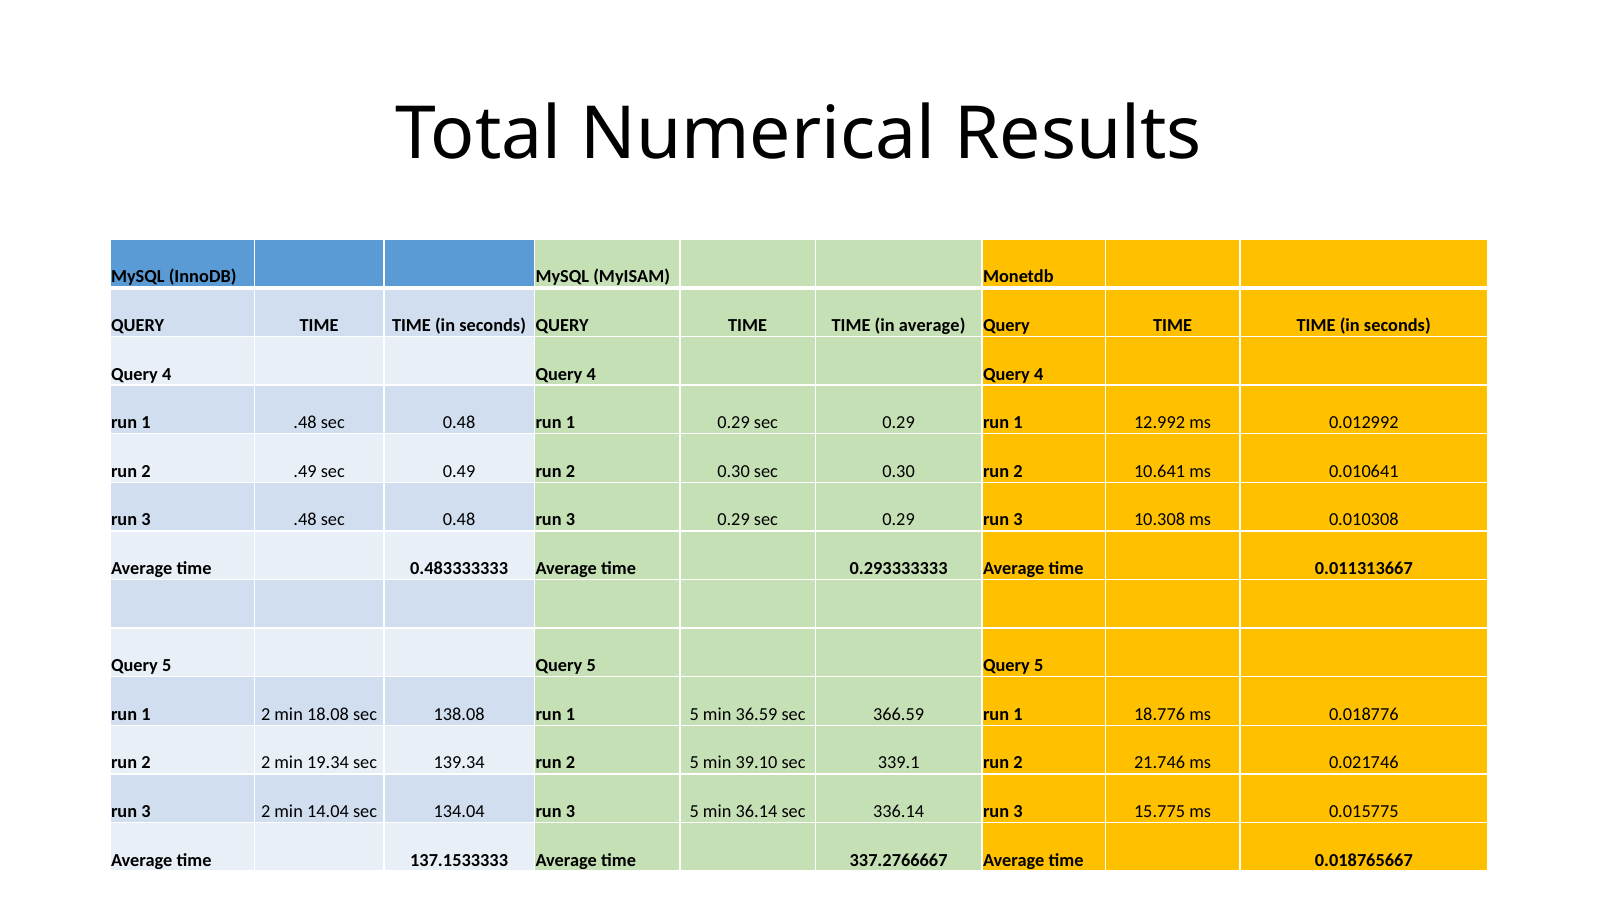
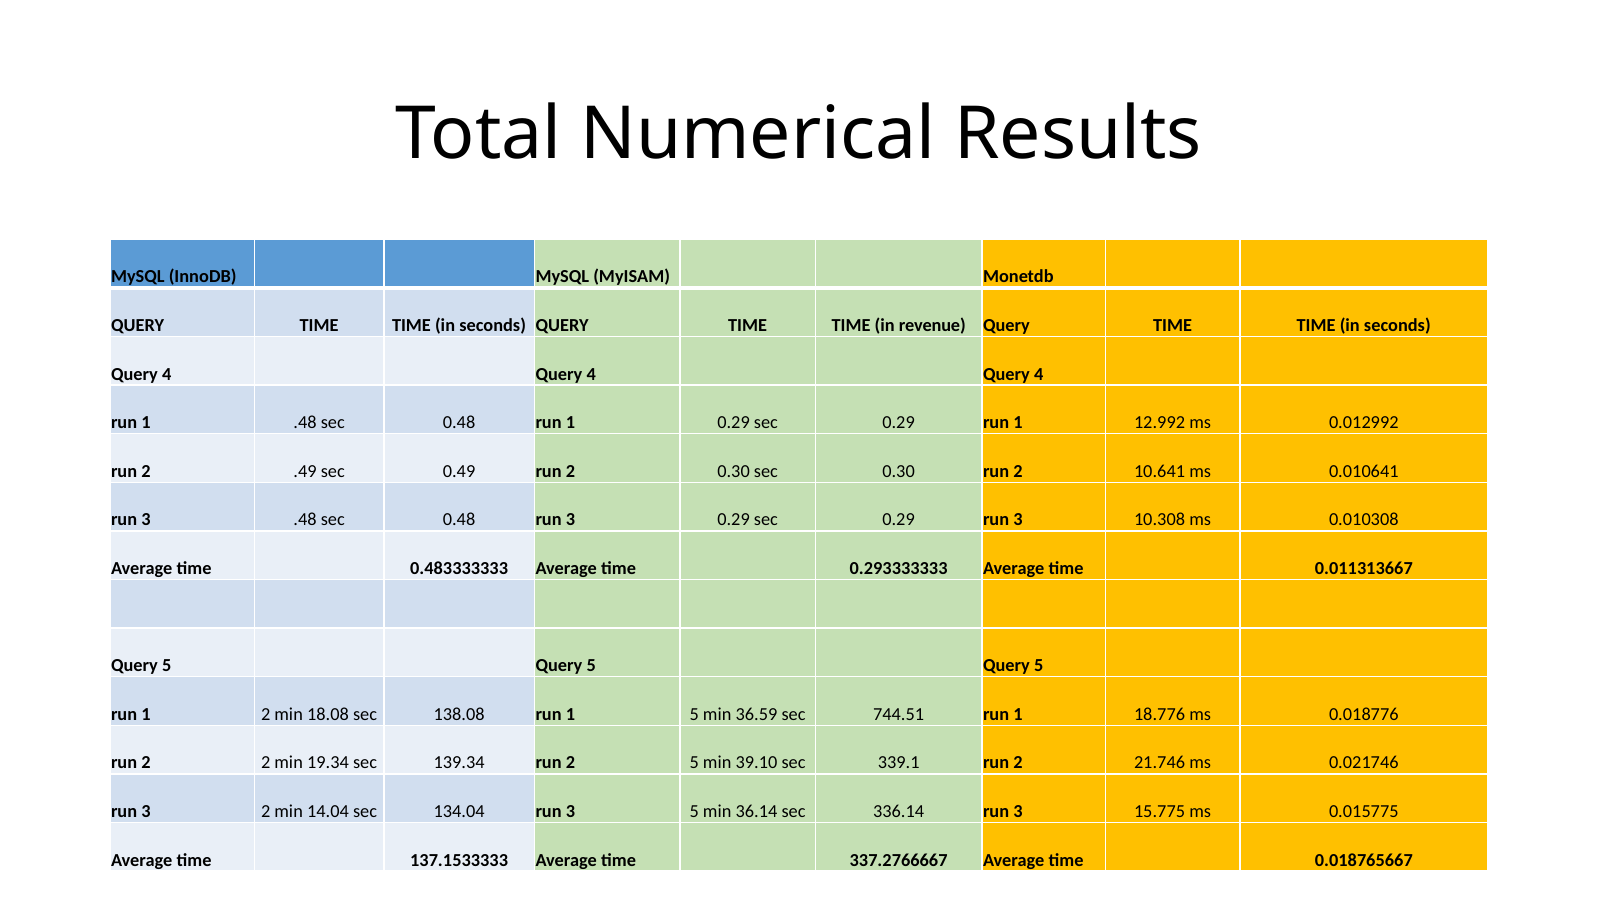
in average: average -> revenue
366.59: 366.59 -> 744.51
